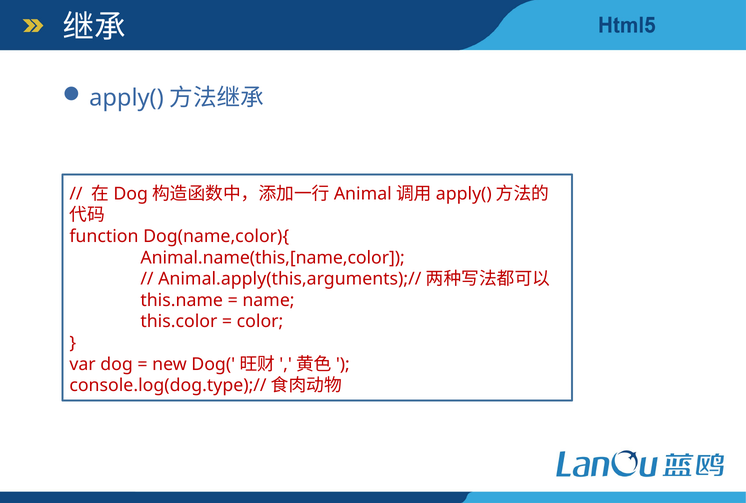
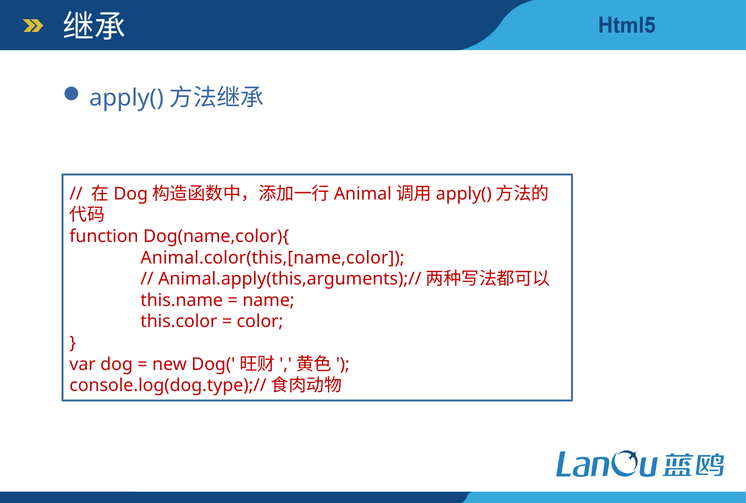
Animal.name(this,[name,color: Animal.name(this,[name,color -> Animal.color(this,[name,color
